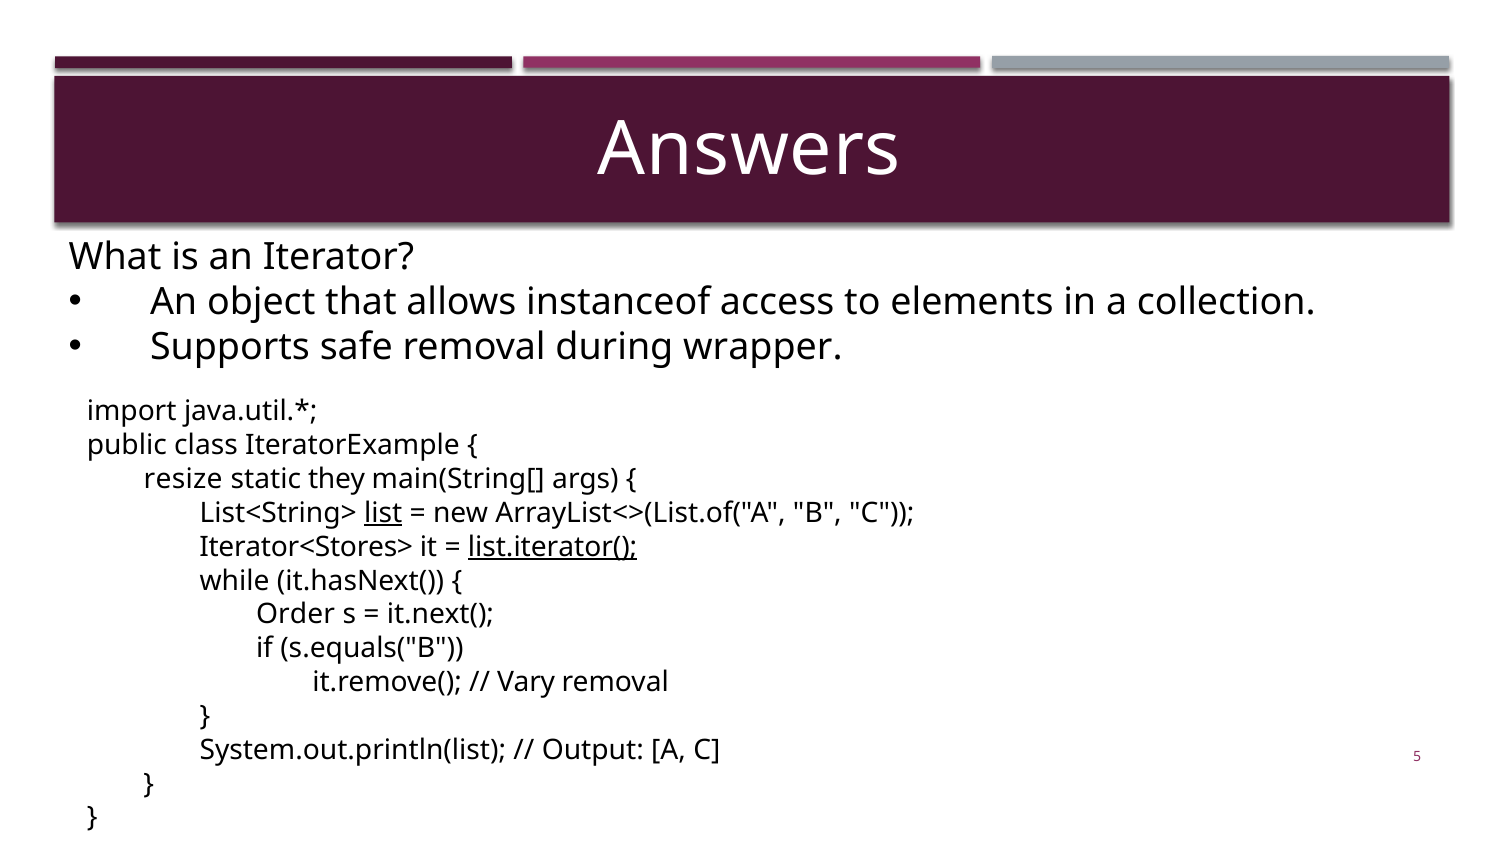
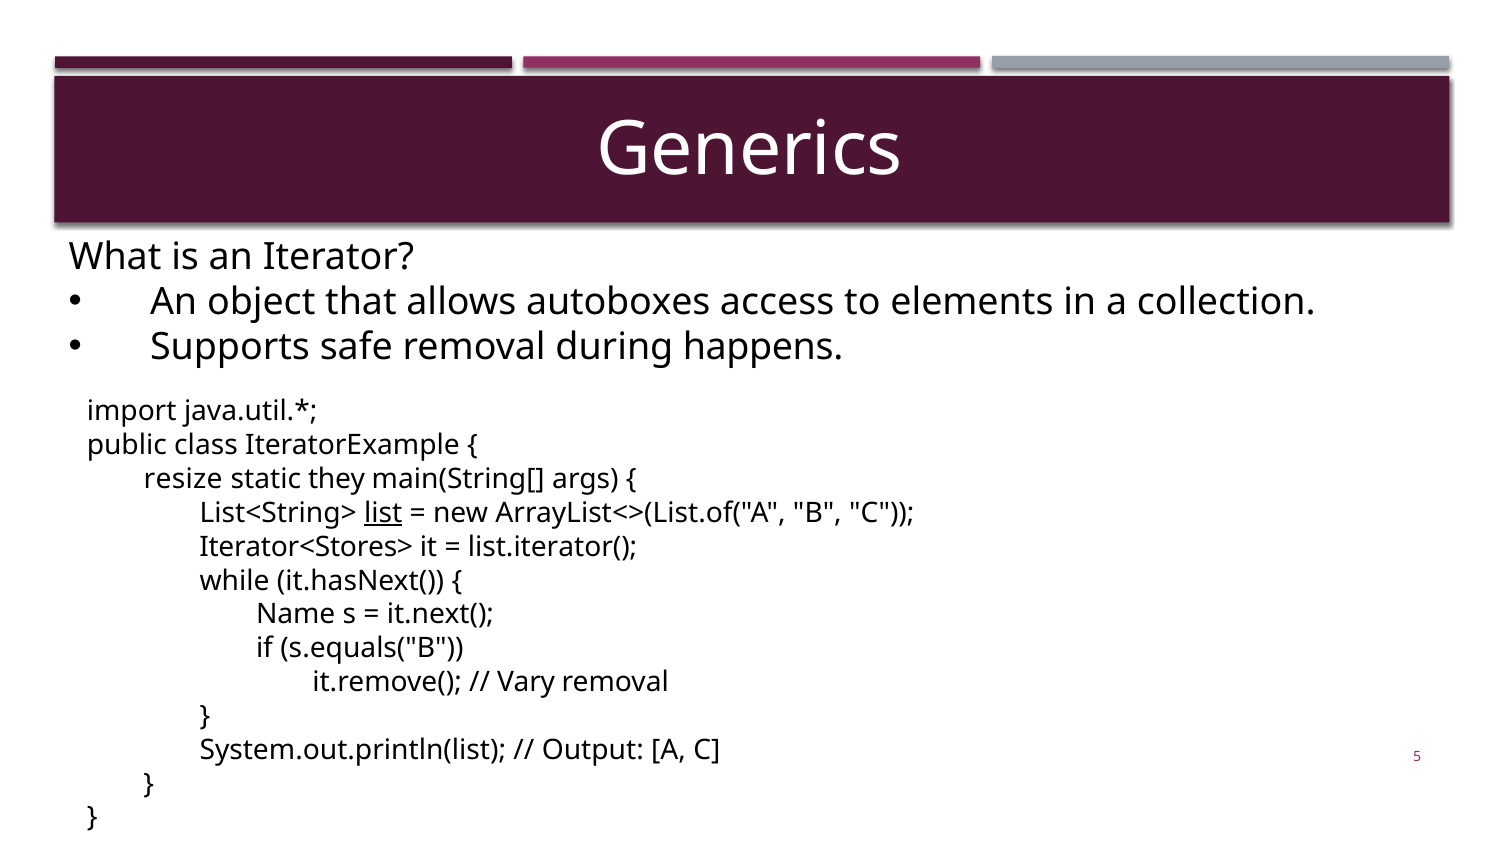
Answers: Answers -> Generics
instanceof: instanceof -> autoboxes
wrapper: wrapper -> happens
list.iterator( underline: present -> none
Order: Order -> Name
